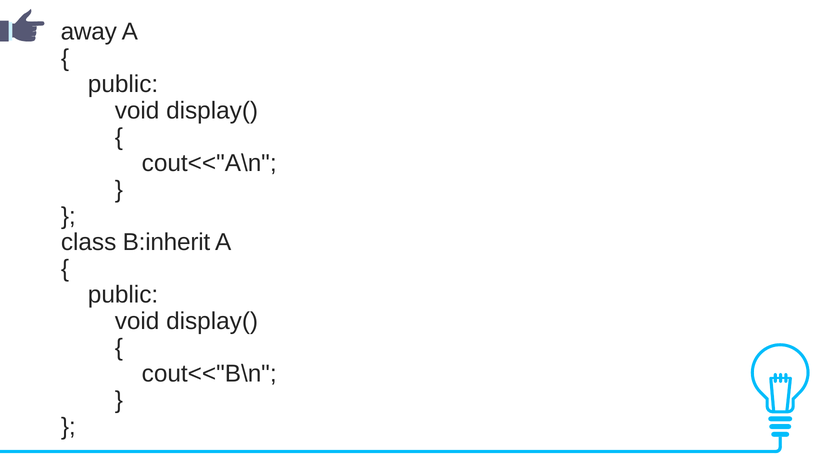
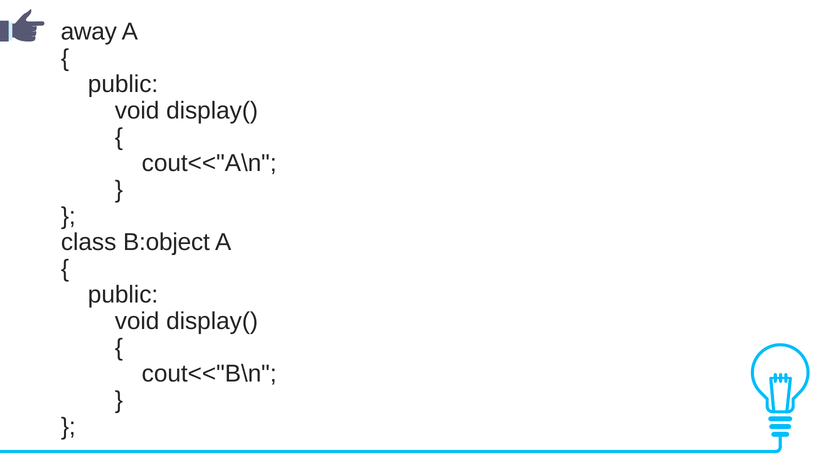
B:inherit: B:inherit -> B:object
